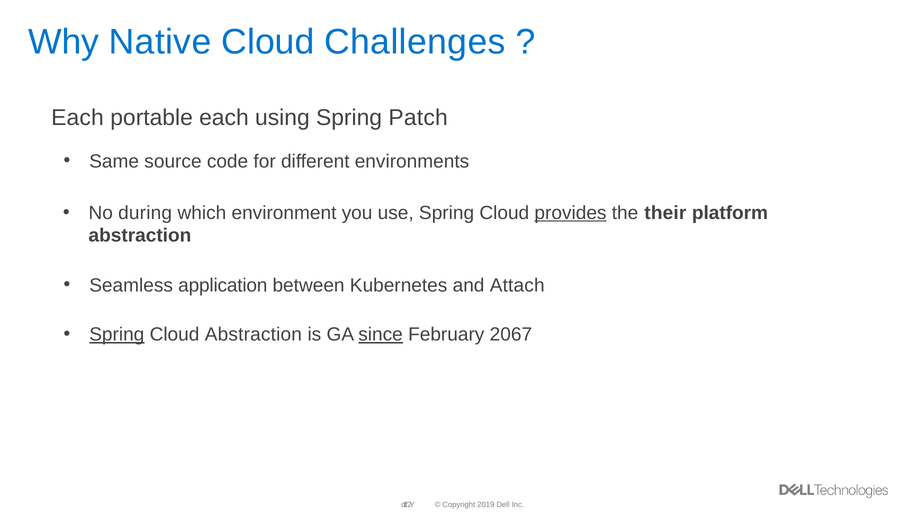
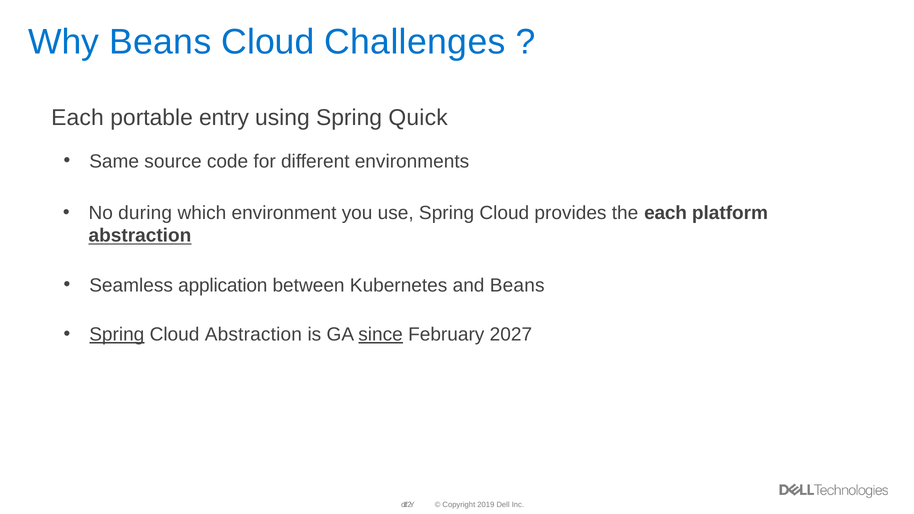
Why Native: Native -> Beans
portable each: each -> entry
Patch: Patch -> Quick
provides underline: present -> none
the their: their -> each
abstraction at (140, 236) underline: none -> present
and Attach: Attach -> Beans
2067: 2067 -> 2027
